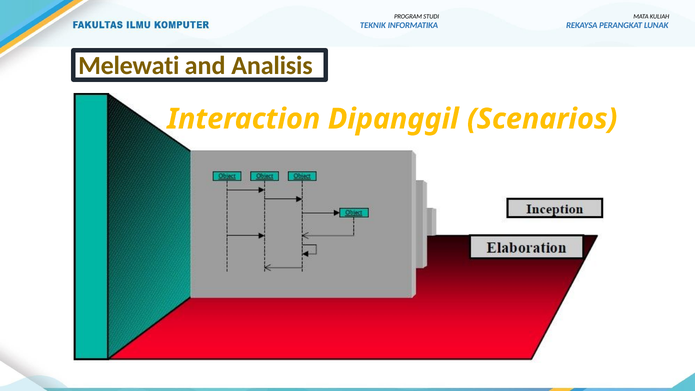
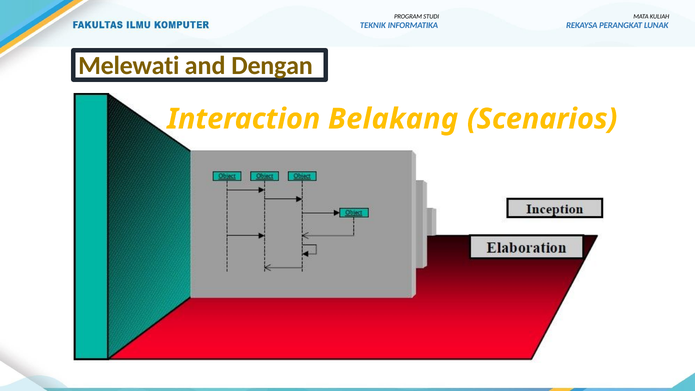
Analisis: Analisis -> Dengan
Dipanggil: Dipanggil -> Belakang
